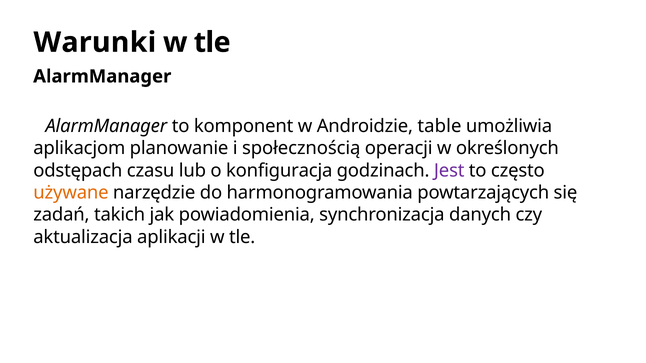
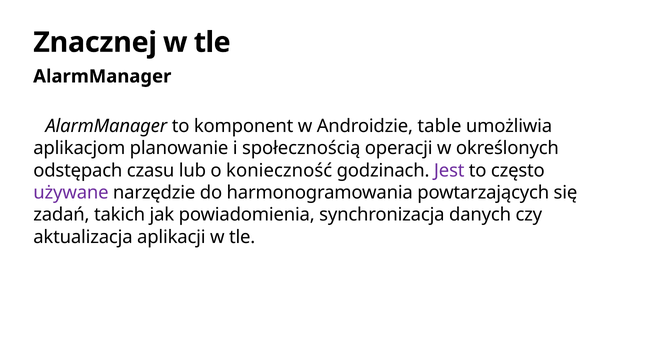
Warunki: Warunki -> Znacznej
konfiguracja: konfiguracja -> konieczność
używane colour: orange -> purple
